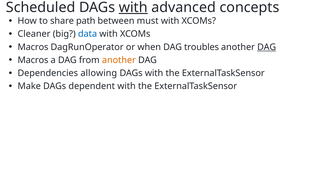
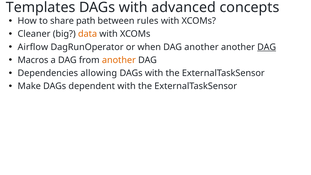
Scheduled: Scheduled -> Templates
with at (133, 7) underline: present -> none
must: must -> rules
data colour: blue -> orange
Macros at (33, 47): Macros -> Airflow
DAG troubles: troubles -> another
